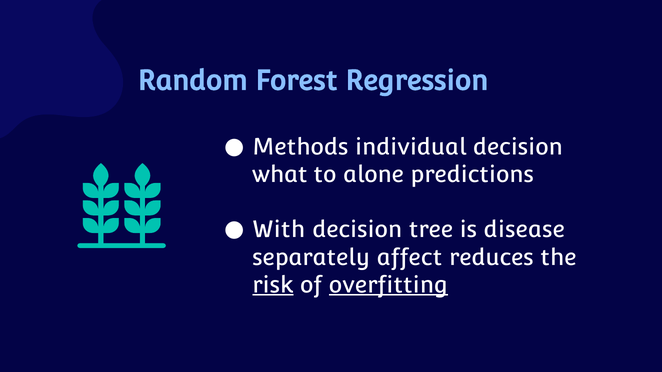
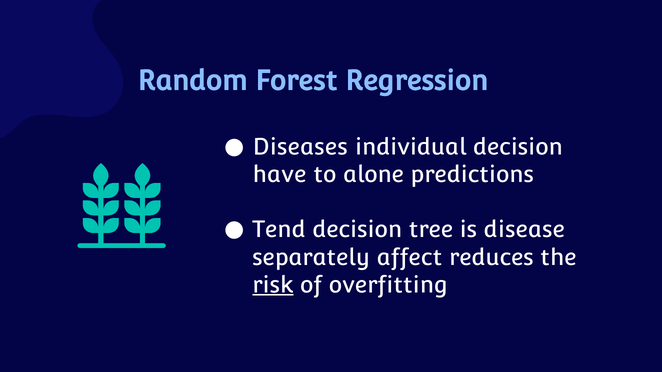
Methods: Methods -> Diseases
what: what -> have
With: With -> Tend
overfitting underline: present -> none
